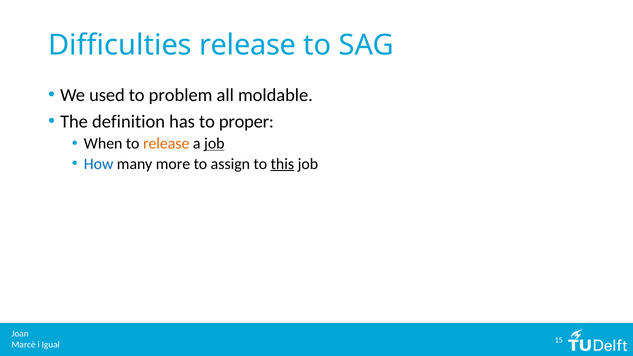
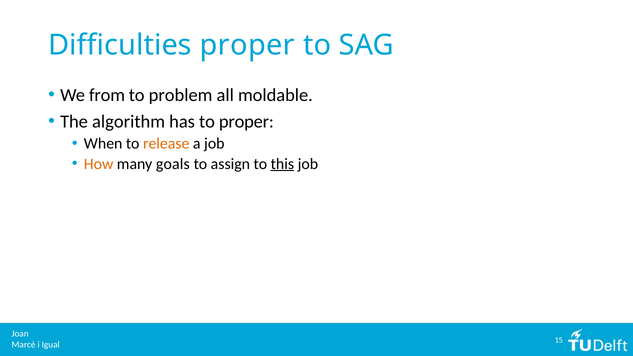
Difficulties release: release -> proper
used: used -> from
definition: definition -> algorithm
job at (214, 143) underline: present -> none
How colour: blue -> orange
more: more -> goals
